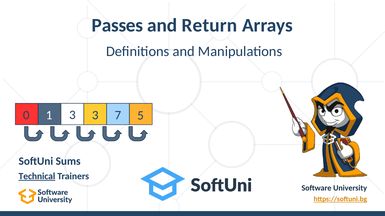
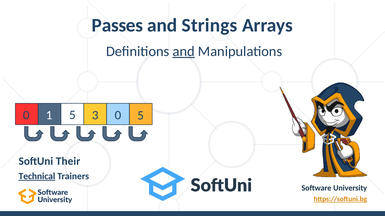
Return: Return -> Strings
and at (184, 51) underline: none -> present
1 3: 3 -> 5
3 7: 7 -> 0
Sums: Sums -> Their
